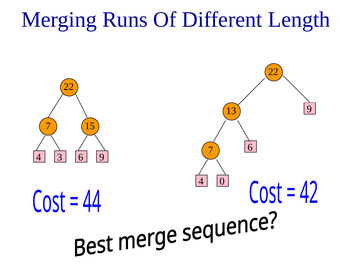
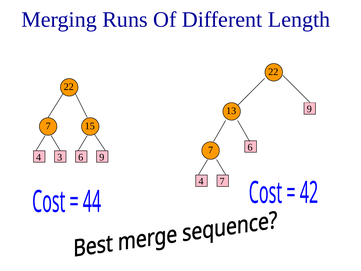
4 0: 0 -> 7
